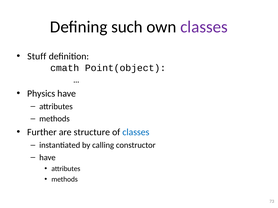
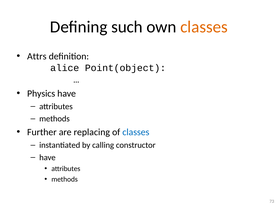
classes at (204, 27) colour: purple -> orange
Stuff: Stuff -> Attrs
cmath: cmath -> alice
structure: structure -> replacing
